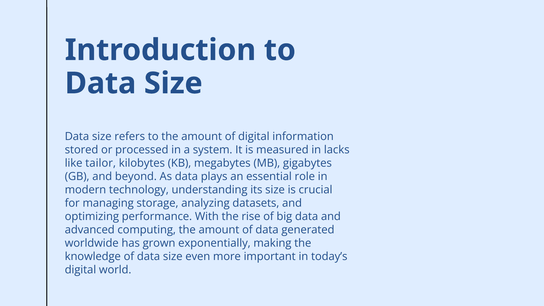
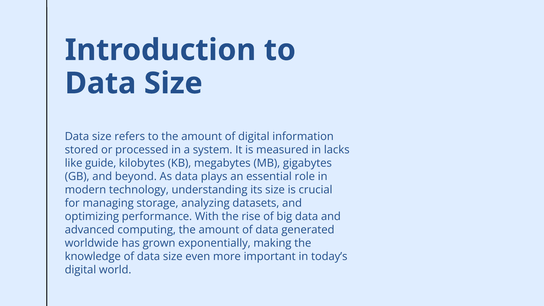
tailor: tailor -> guide
